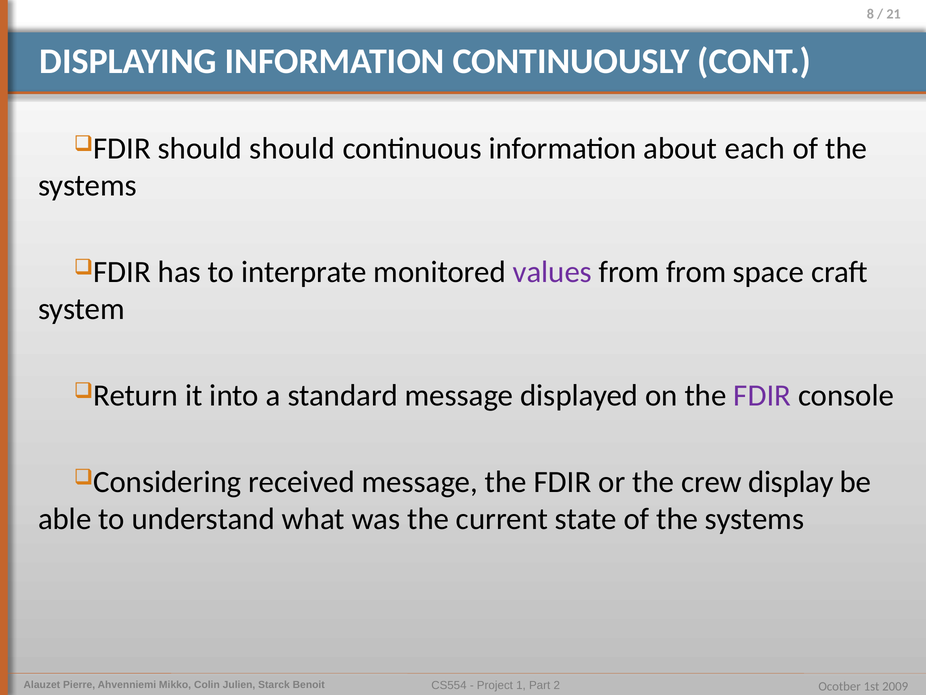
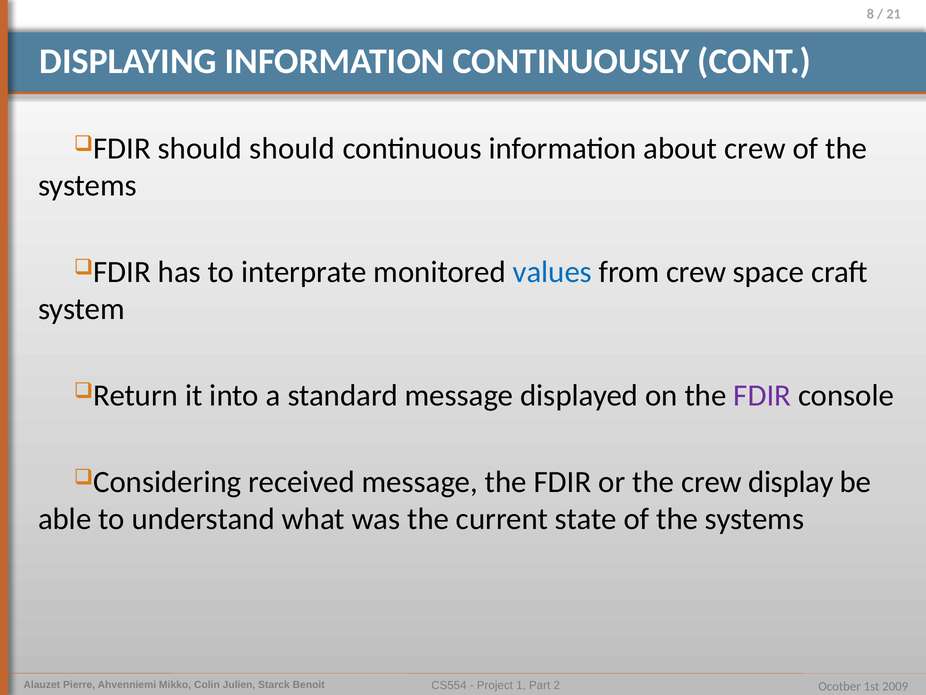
about each: each -> crew
values colour: purple -> blue
from from: from -> crew
